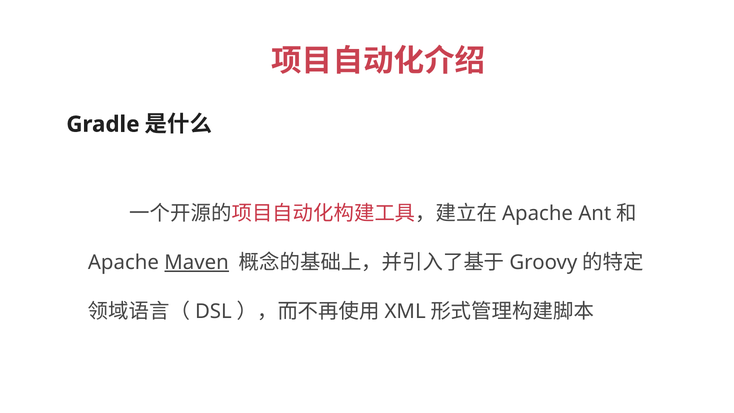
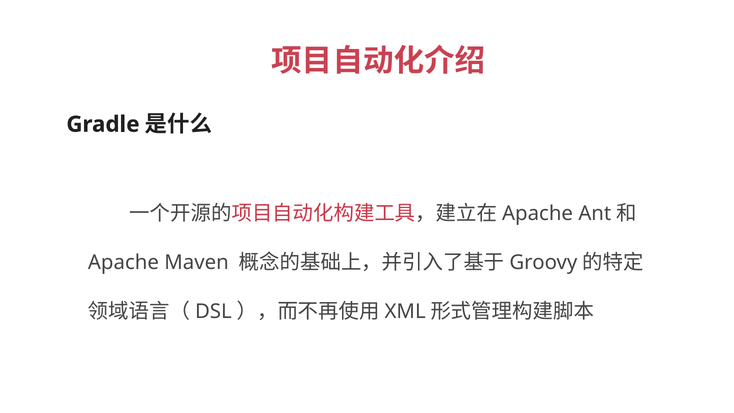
Maven underline: present -> none
